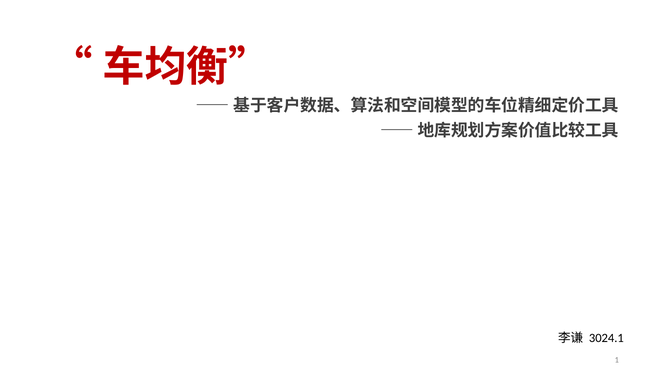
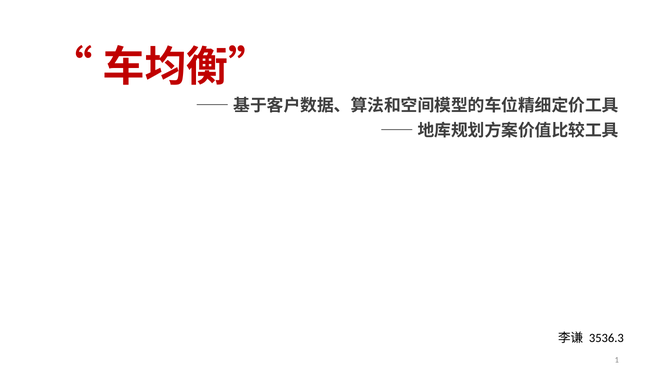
3024.1: 3024.1 -> 3536.3
